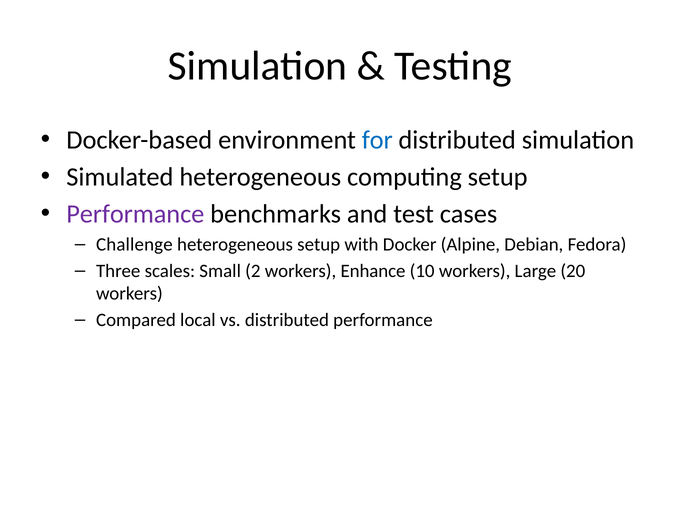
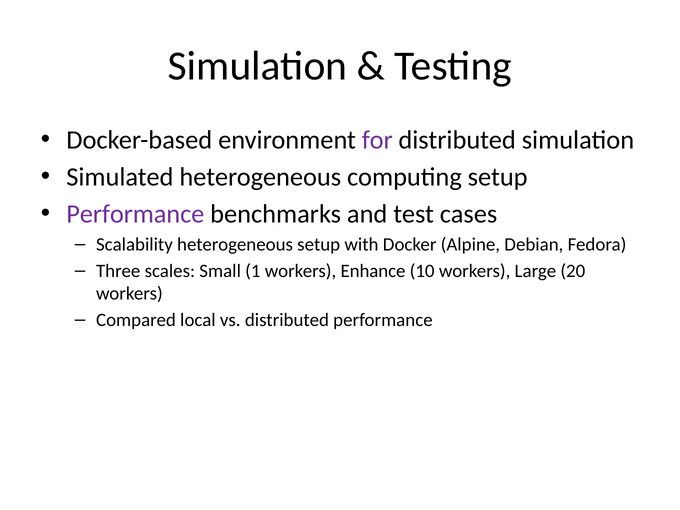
for colour: blue -> purple
Challenge: Challenge -> Scalability
2: 2 -> 1
